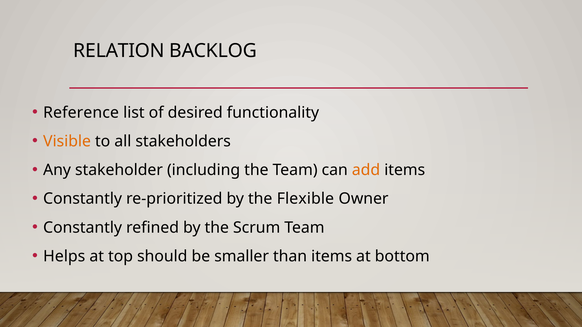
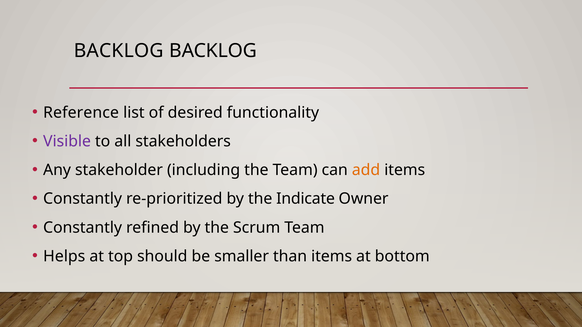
RELATION at (119, 51): RELATION -> BACKLOG
Visible colour: orange -> purple
Flexible: Flexible -> Indicate
